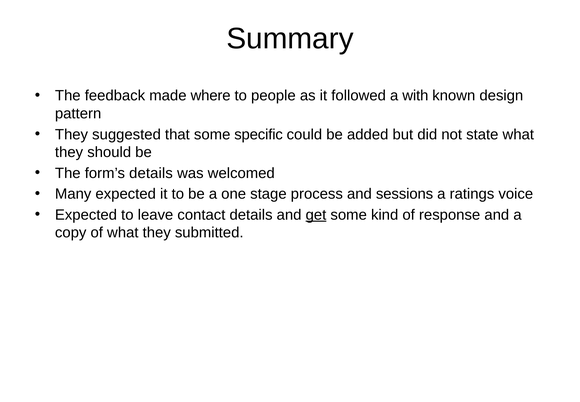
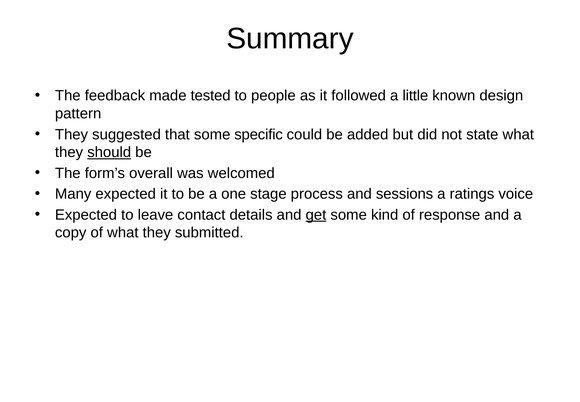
where: where -> tested
with: with -> little
should underline: none -> present
form’s details: details -> overall
